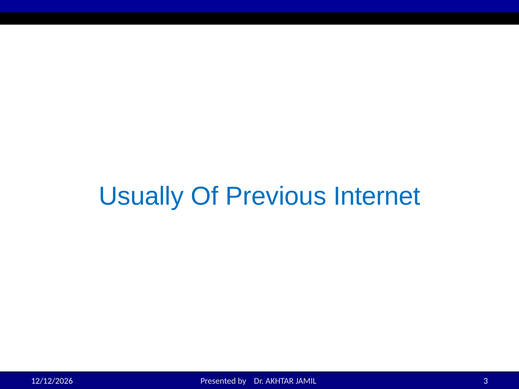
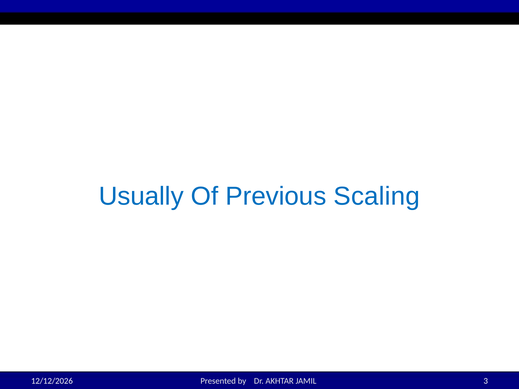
Internet: Internet -> Scaling
